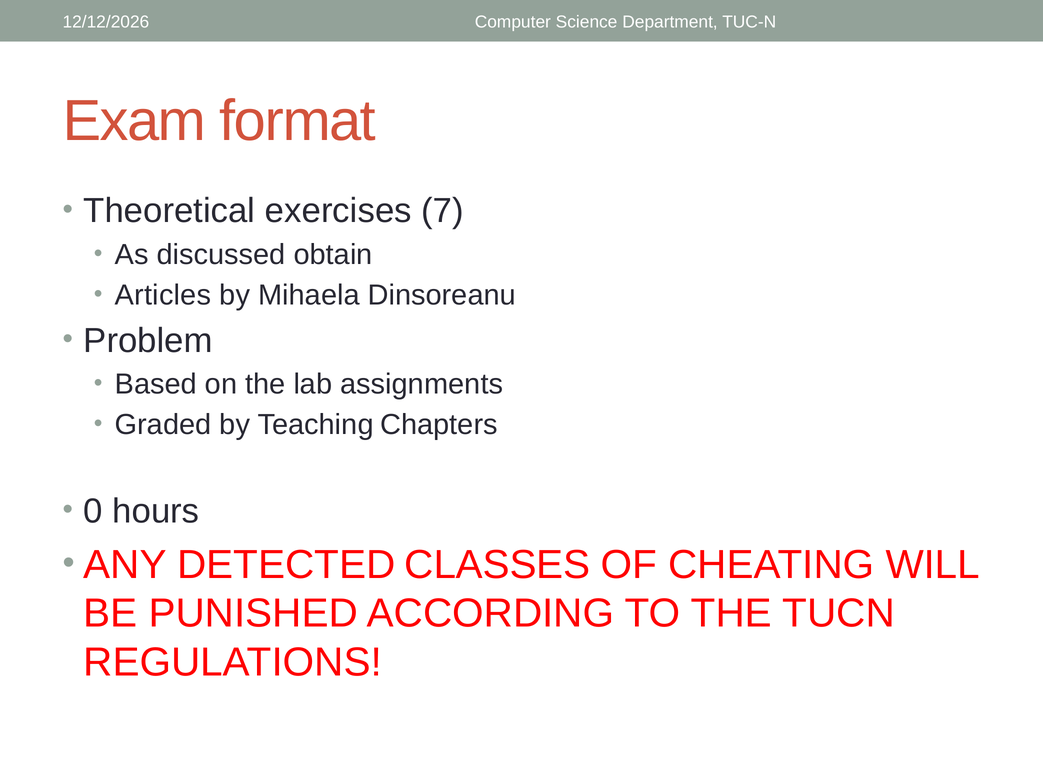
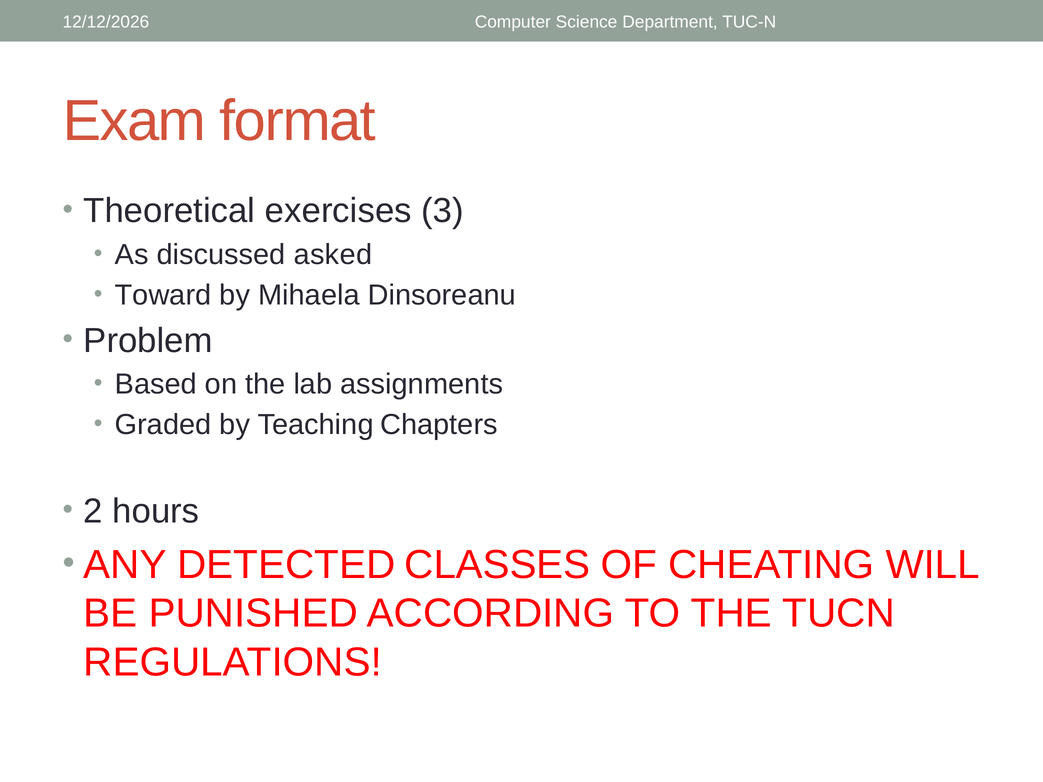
7: 7 -> 3
obtain: obtain -> asked
Articles: Articles -> Toward
0: 0 -> 2
